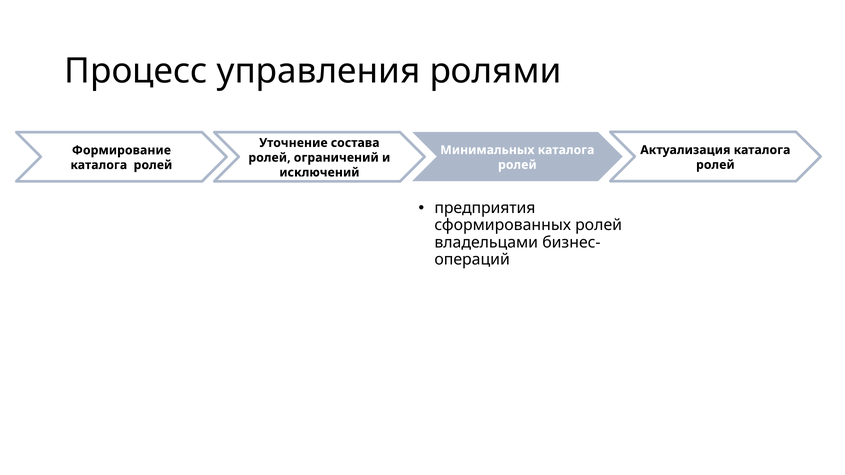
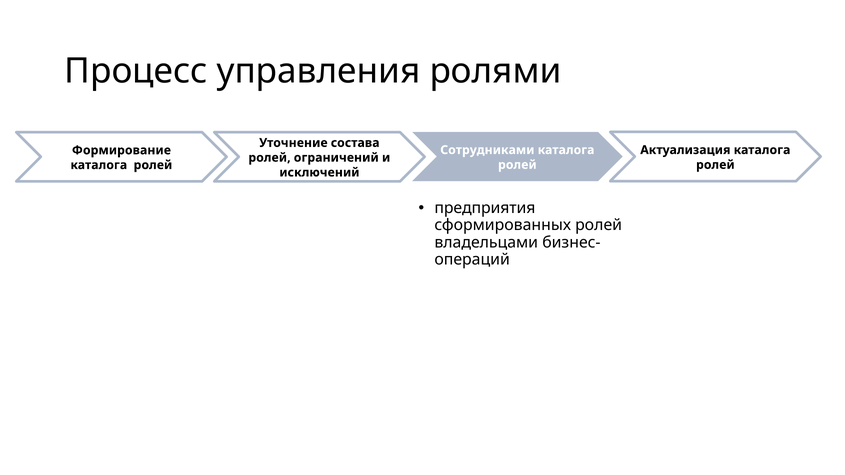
Минимальных: Минимальных -> Сотрудниками
